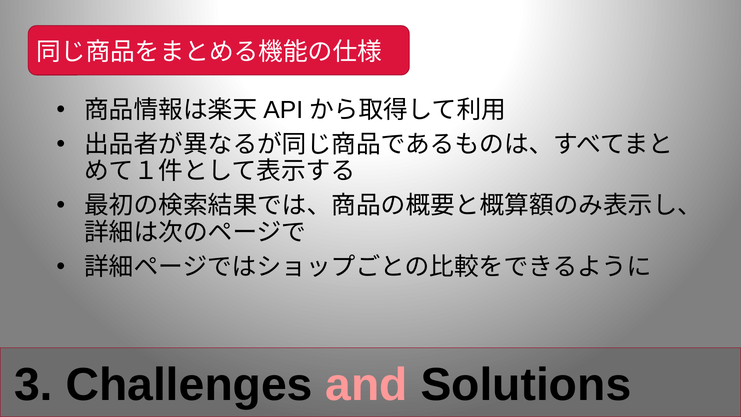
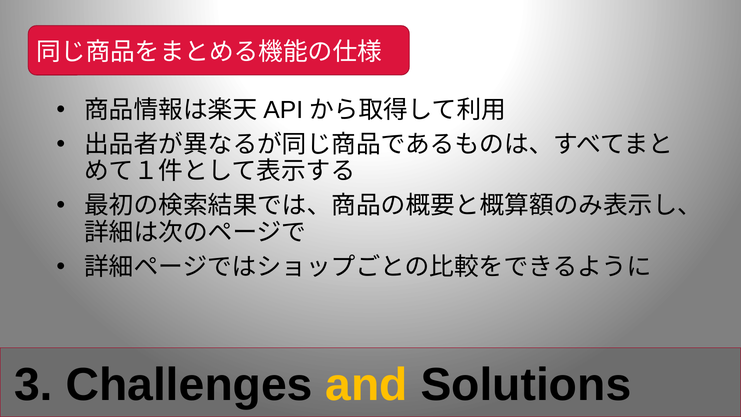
and colour: pink -> yellow
